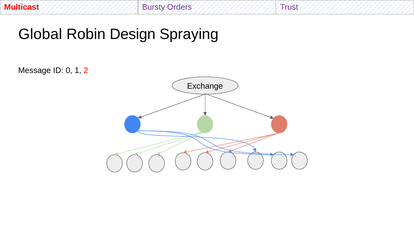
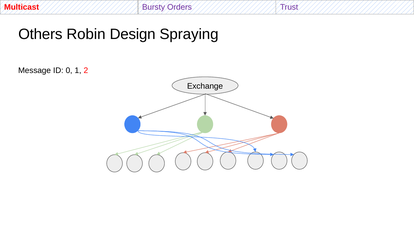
Global: Global -> Others
